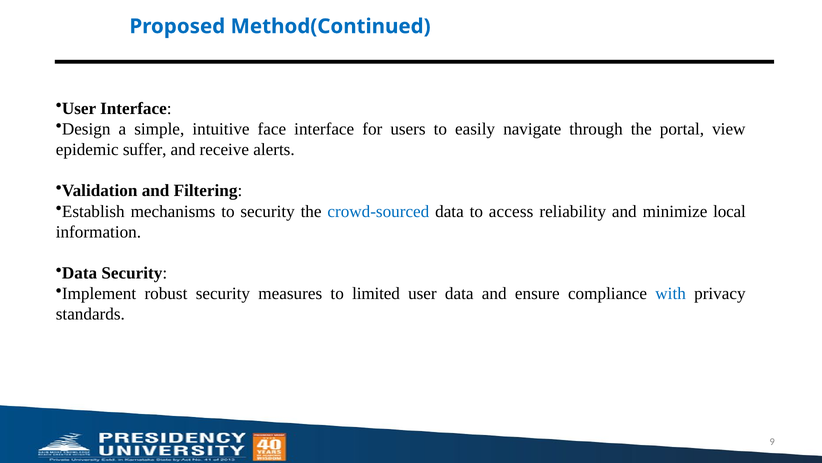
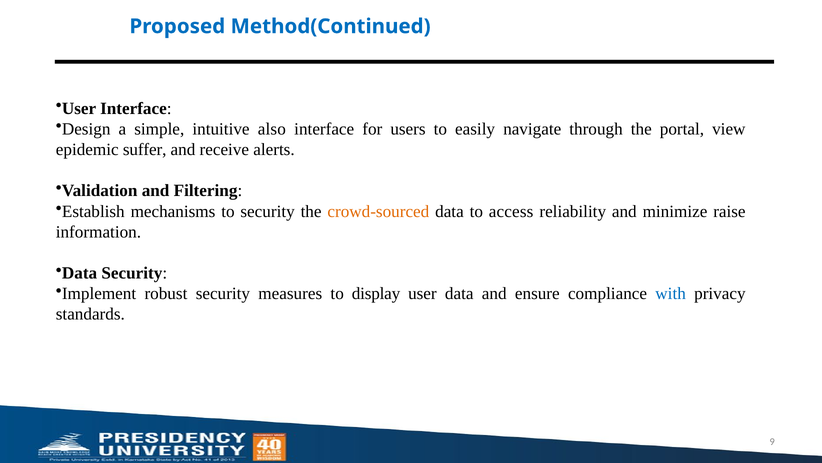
face: face -> also
crowd-sourced colour: blue -> orange
local: local -> raise
limited: limited -> display
